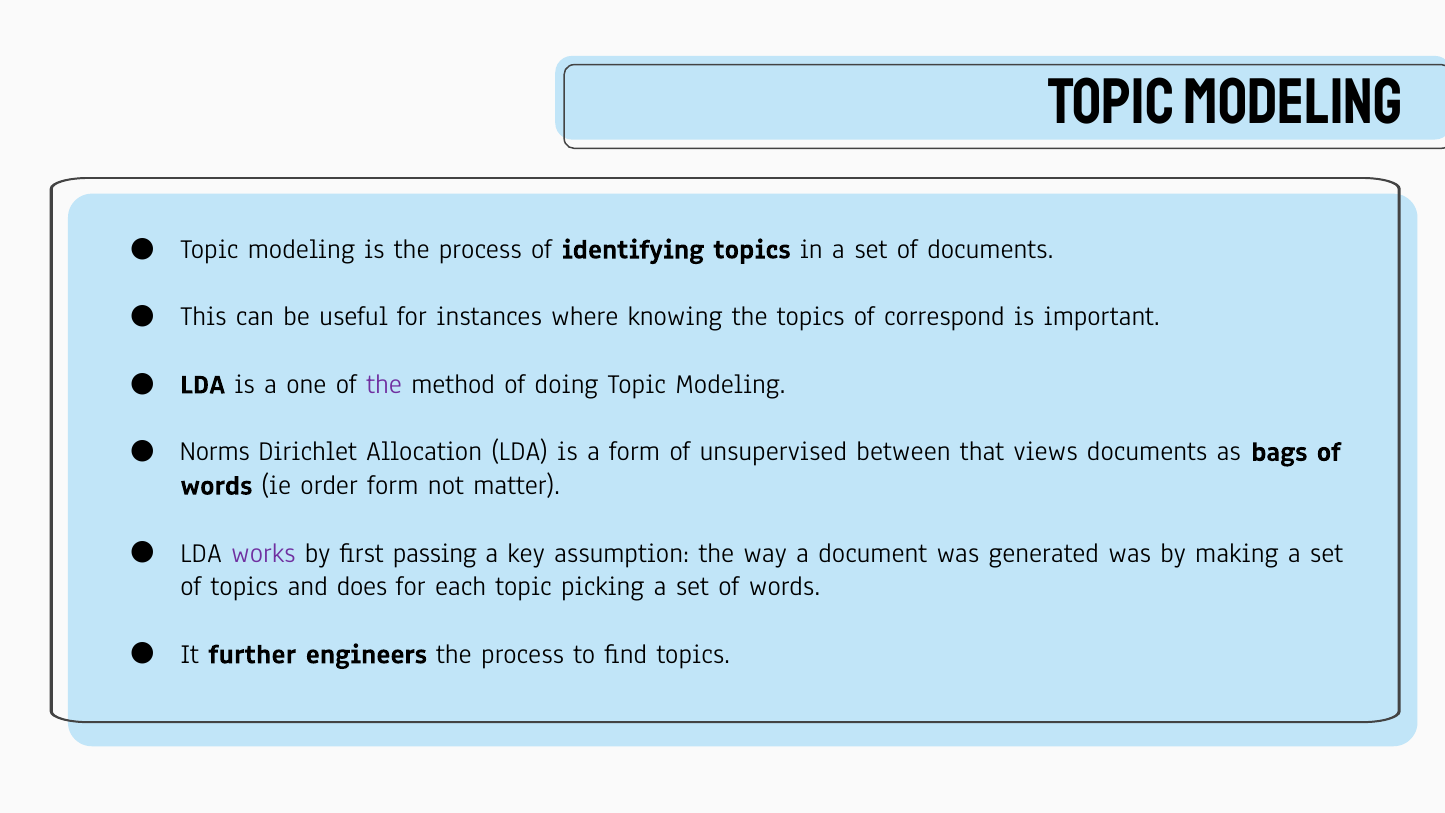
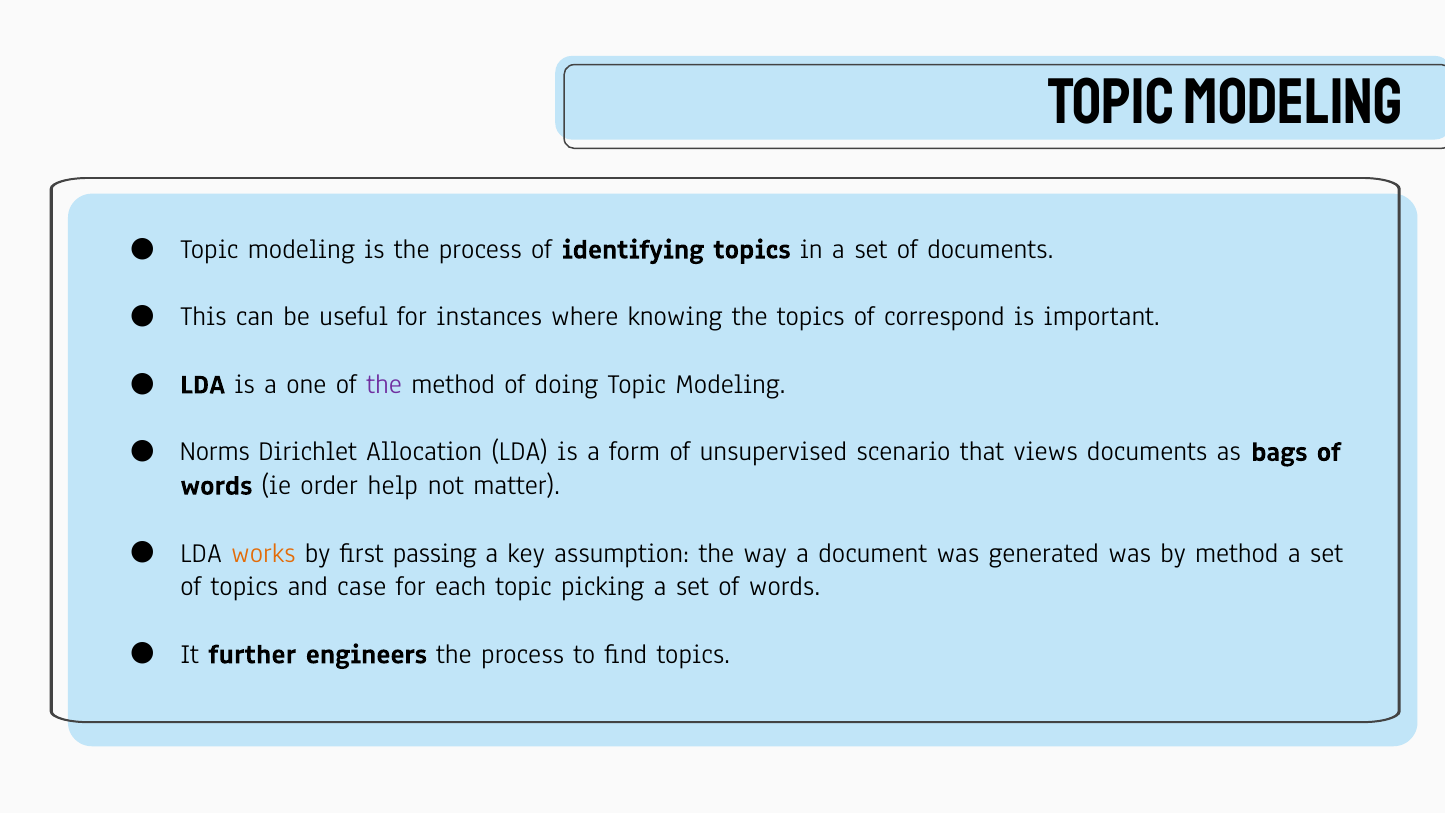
between: between -> scenario
order form: form -> help
works colour: purple -> orange
by making: making -> method
does: does -> case
